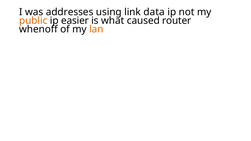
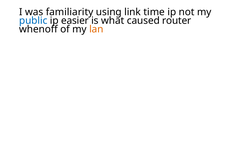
addresses: addresses -> familiarity
data: data -> time
public colour: orange -> blue
